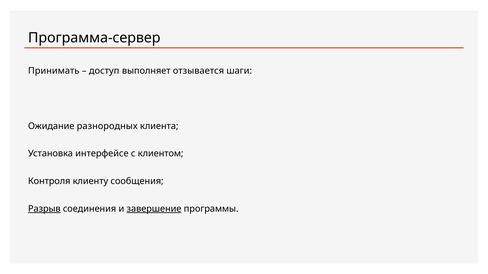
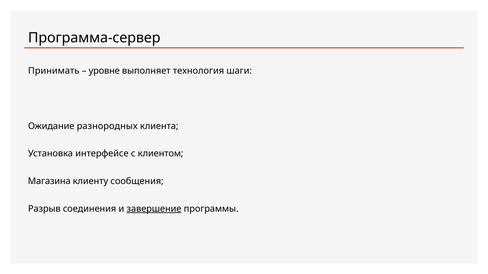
доступ: доступ -> уровне
отзывается: отзывается -> технология
Контроля: Контроля -> Магазина
Разрыв underline: present -> none
